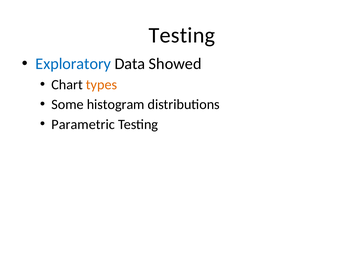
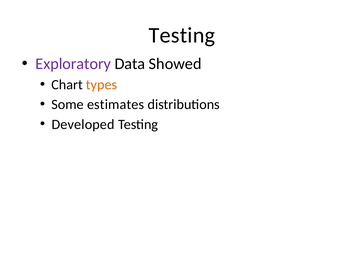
Exploratory colour: blue -> purple
histogram: histogram -> estimates
Parametric: Parametric -> Developed
